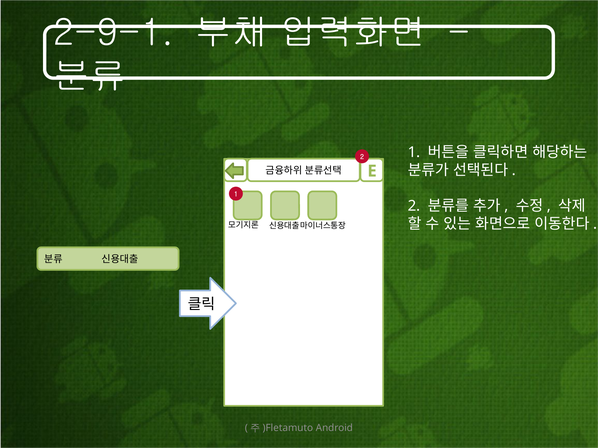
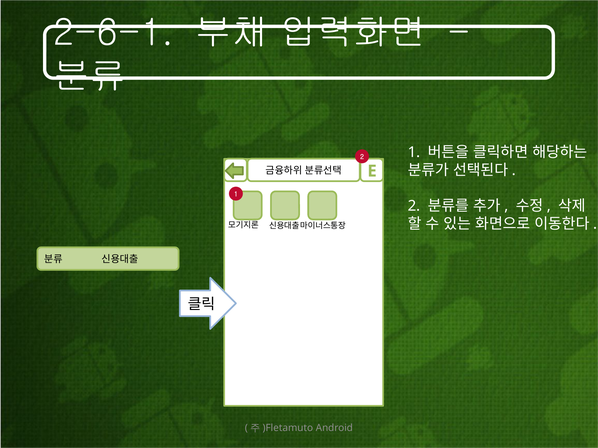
2-9-1: 2-9-1 -> 2-6-1
